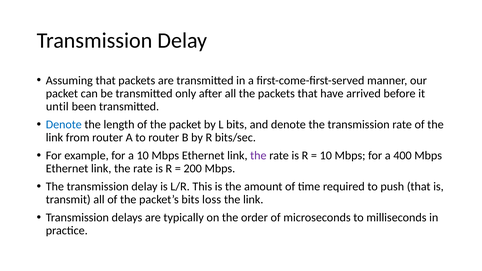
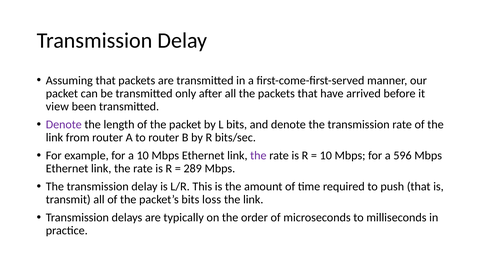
until: until -> view
Denote at (64, 124) colour: blue -> purple
400: 400 -> 596
200: 200 -> 289
